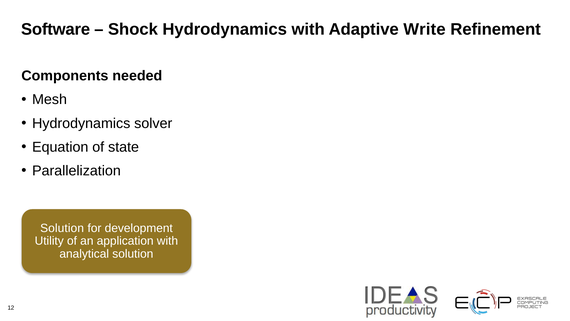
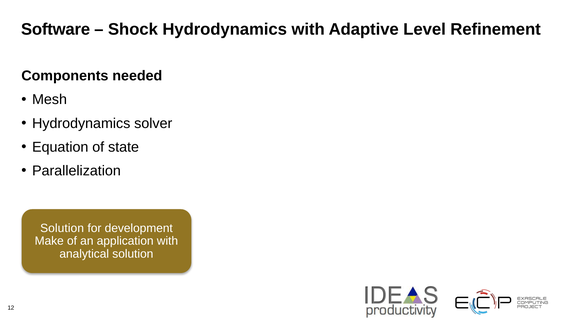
Write: Write -> Level
Utility: Utility -> Make
